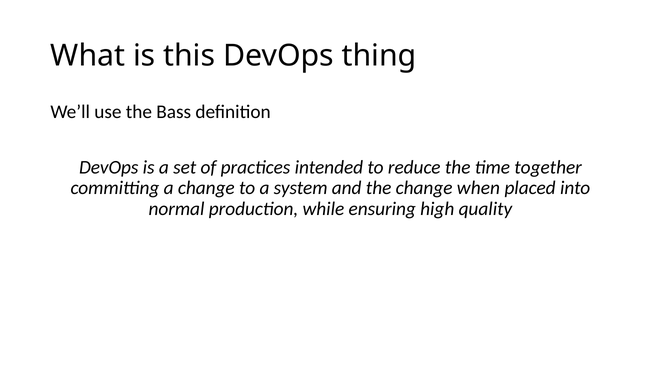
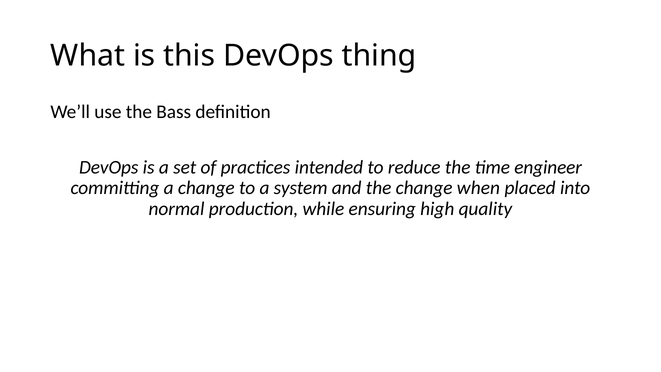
together: together -> engineer
